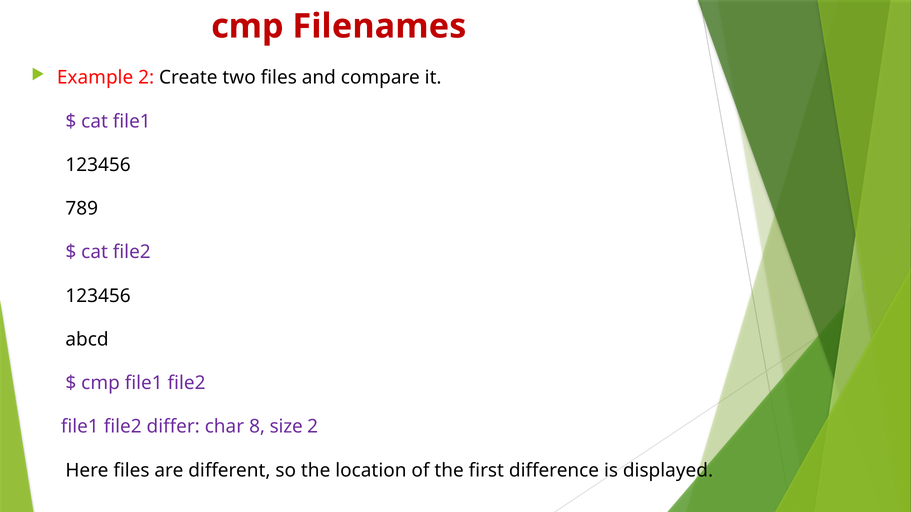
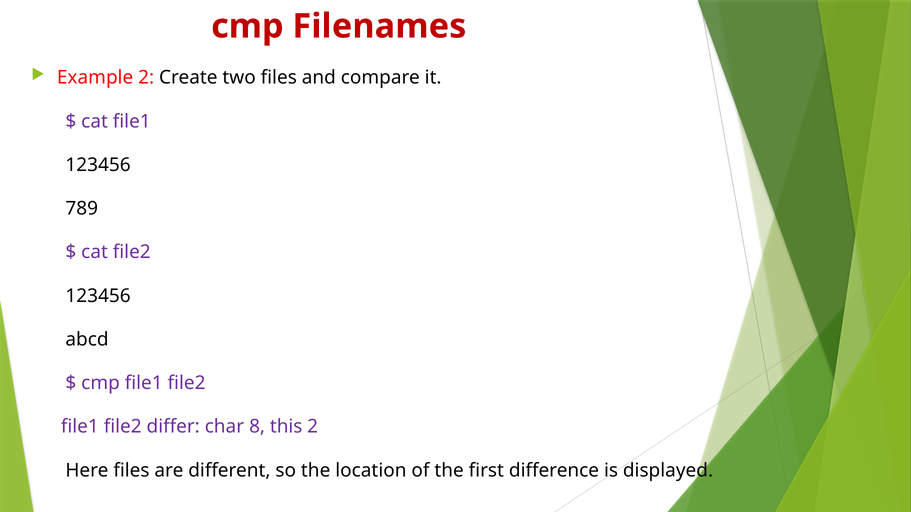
size: size -> this
